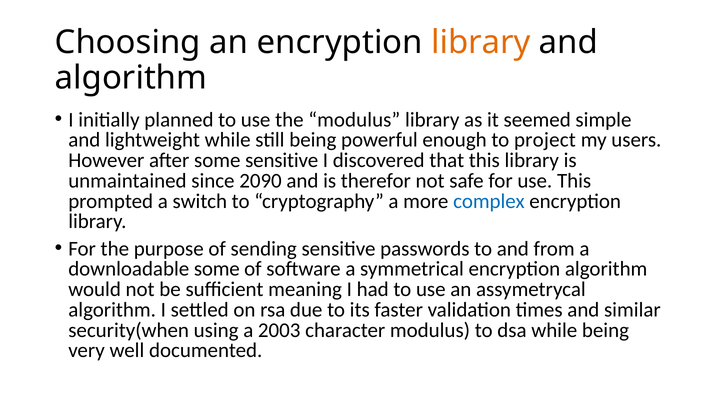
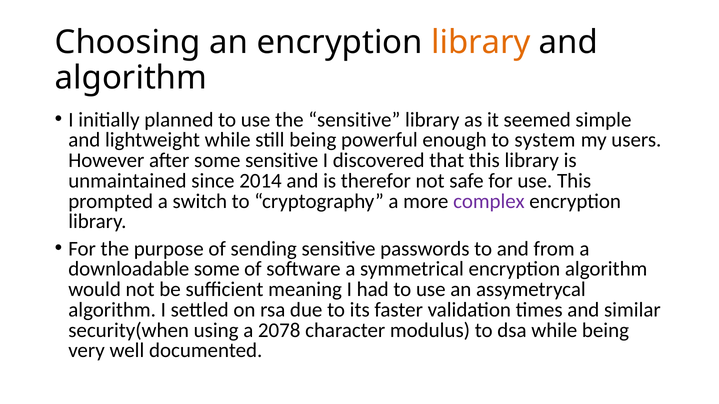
the modulus: modulus -> sensitive
project: project -> system
2090: 2090 -> 2014
complex colour: blue -> purple
2003: 2003 -> 2078
